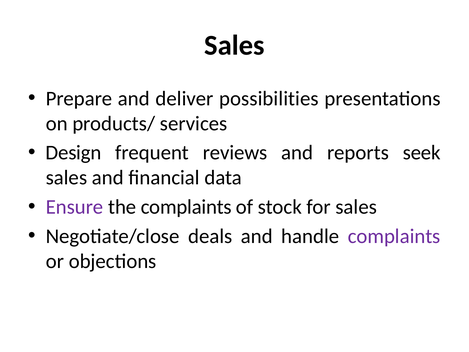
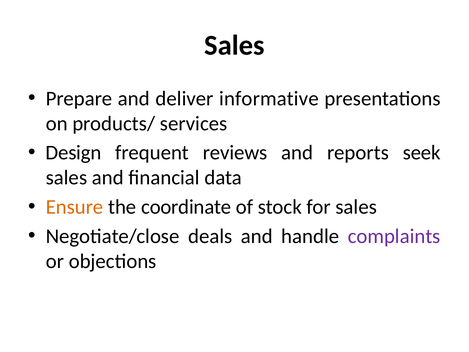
possibilities: possibilities -> informative
Ensure colour: purple -> orange
the complaints: complaints -> coordinate
